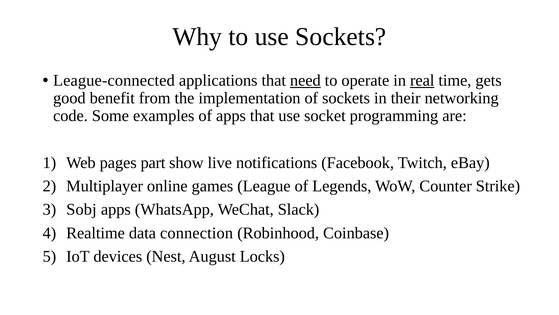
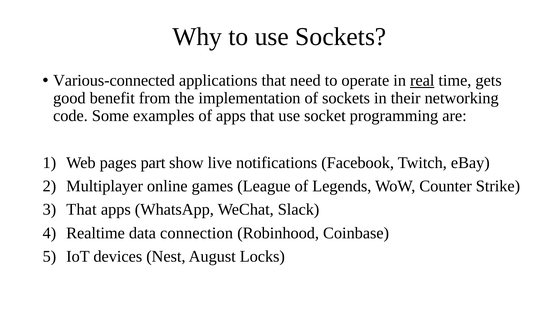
League-connected: League-connected -> Various-connected
need underline: present -> none
Sobj at (81, 209): Sobj -> That
